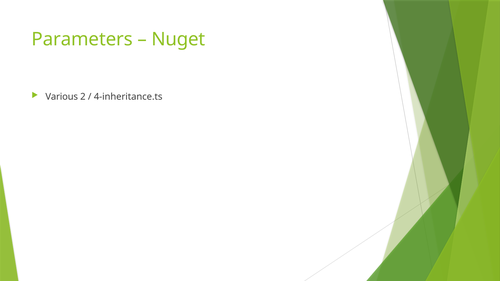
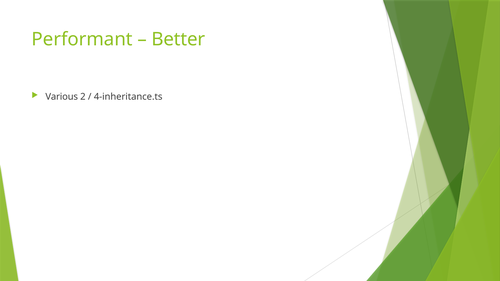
Parameters: Parameters -> Performant
Nuget: Nuget -> Better
